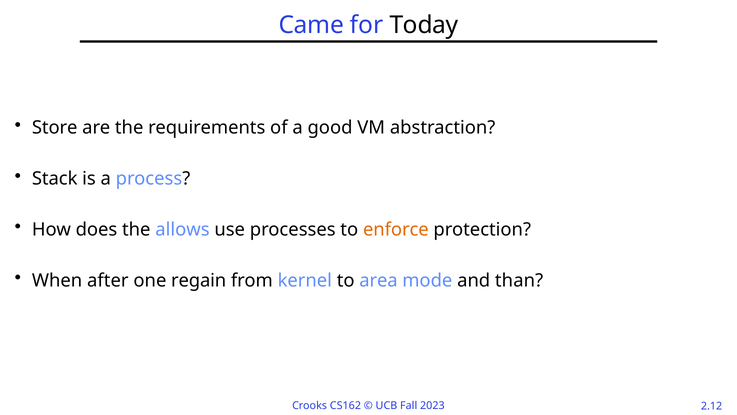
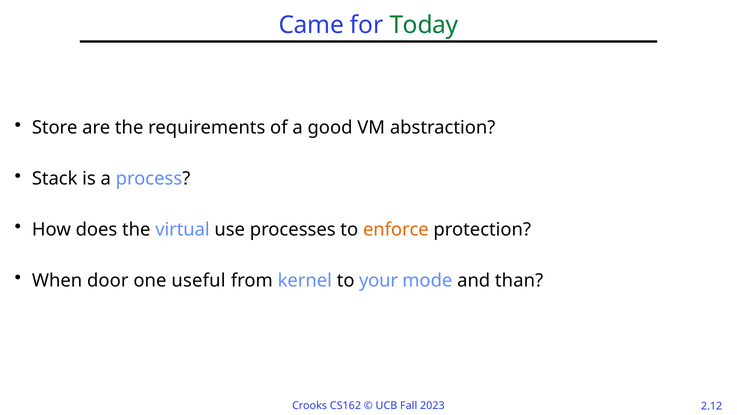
Today colour: black -> green
allows: allows -> virtual
after: after -> door
regain: regain -> useful
area: area -> your
